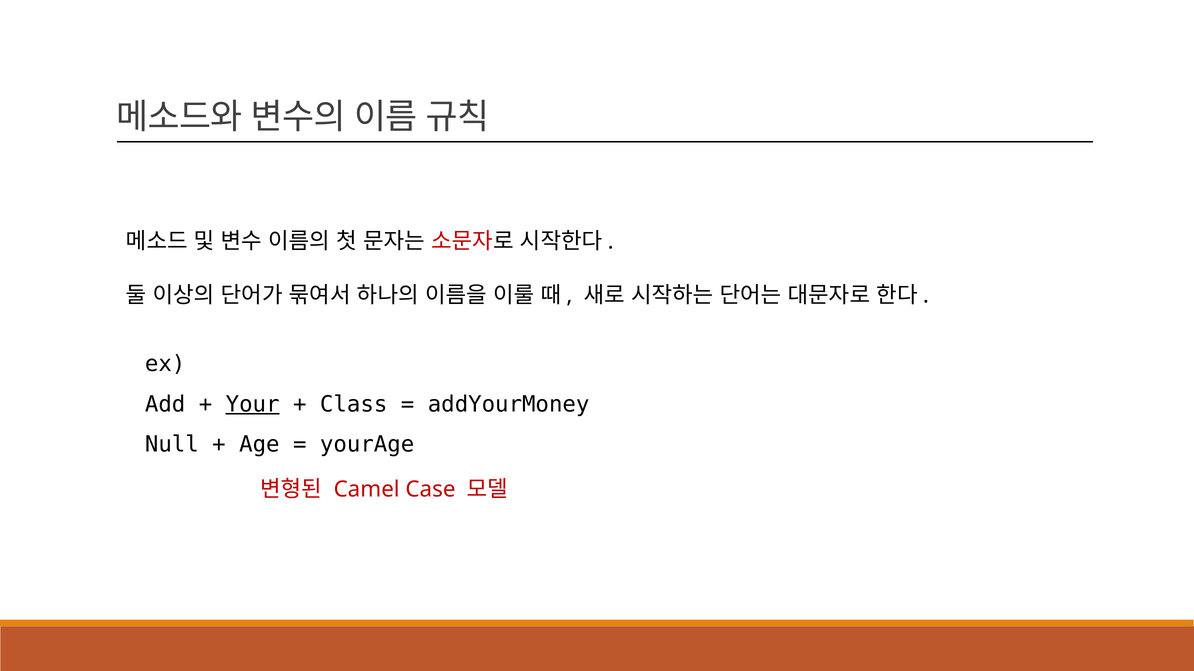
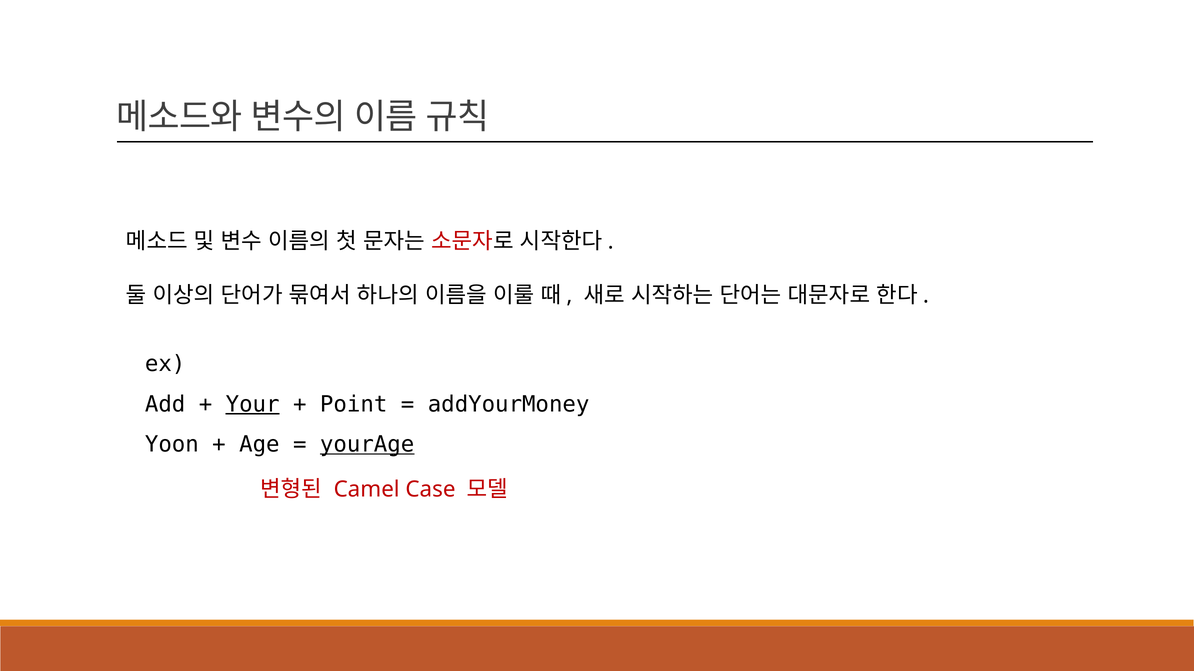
Class: Class -> Point
Null: Null -> Yoon
yourAge underline: none -> present
